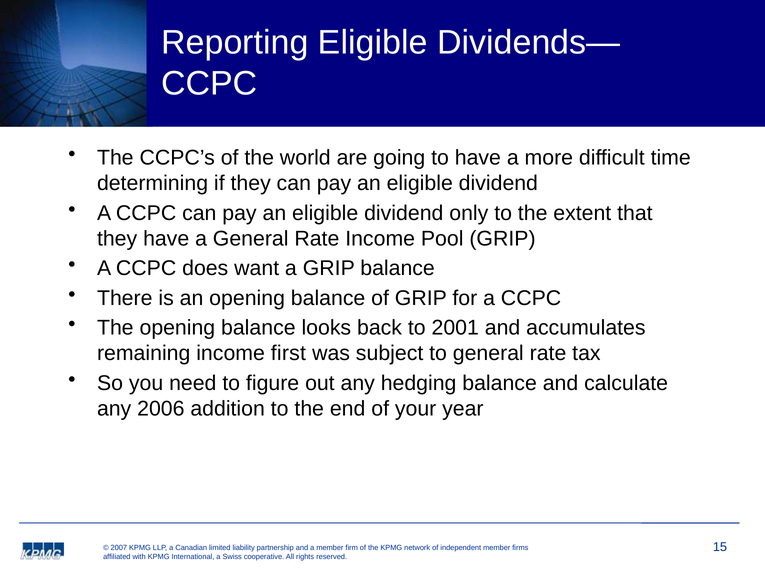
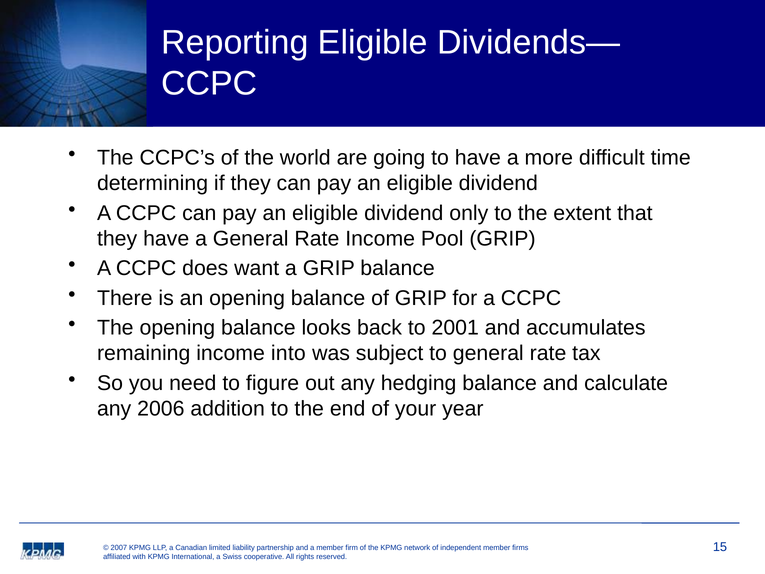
first: first -> into
